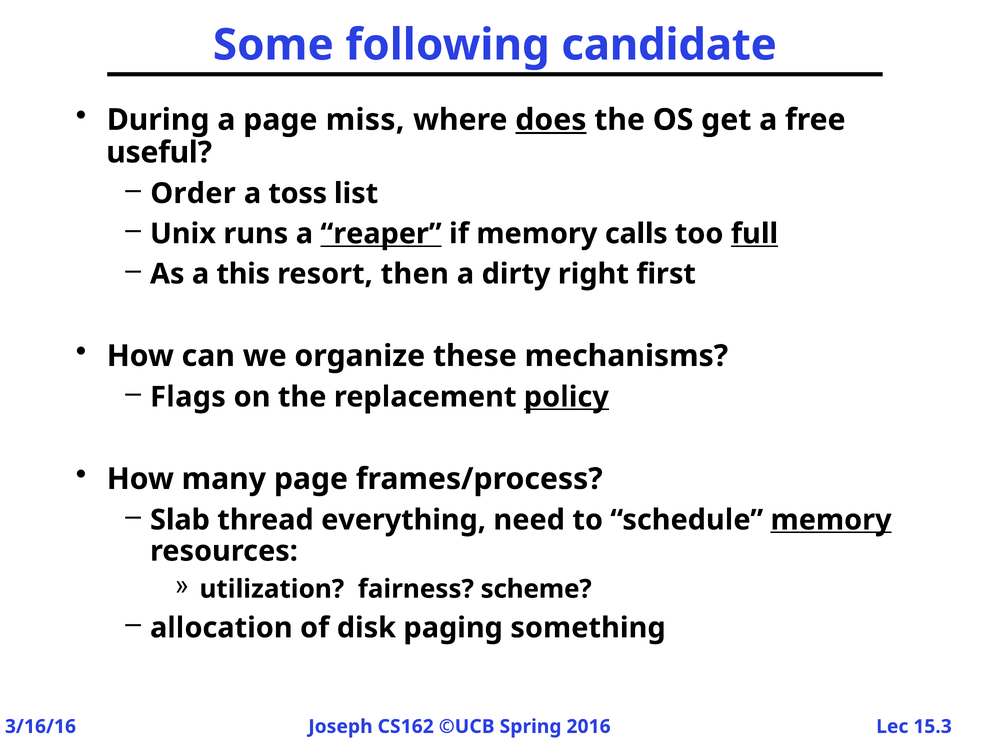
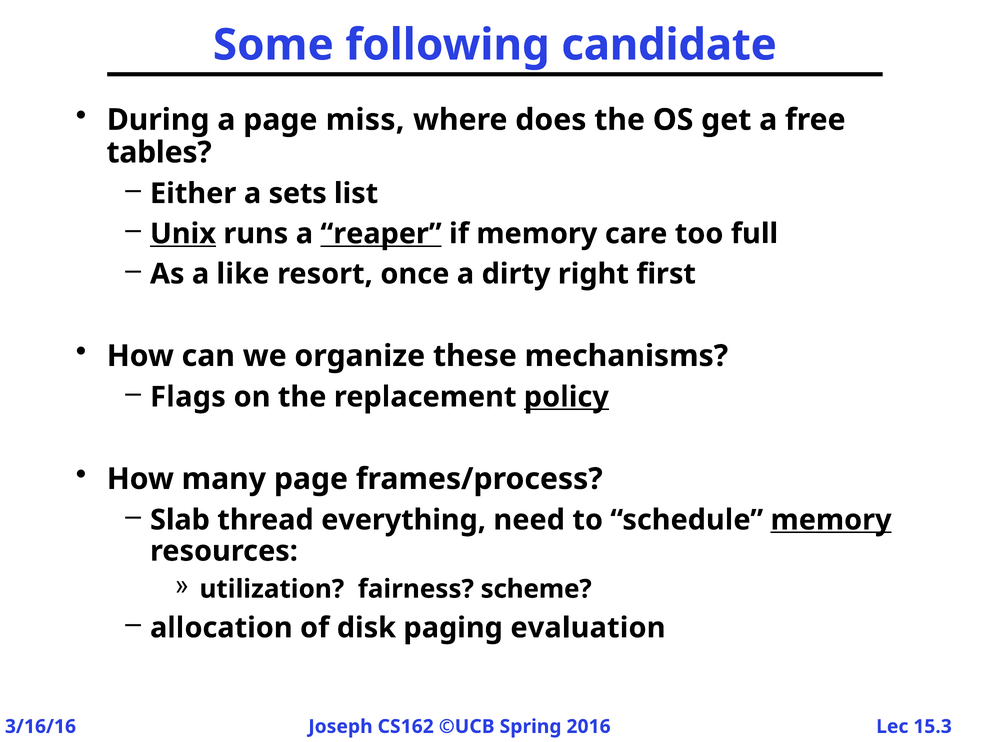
does underline: present -> none
useful: useful -> tables
Order: Order -> Either
toss: toss -> sets
Unix underline: none -> present
calls: calls -> care
full underline: present -> none
this: this -> like
then: then -> once
something: something -> evaluation
